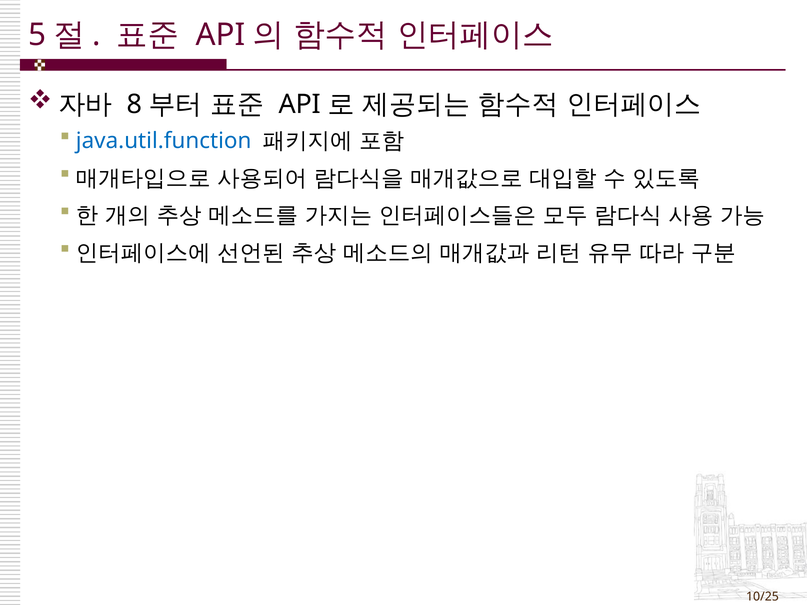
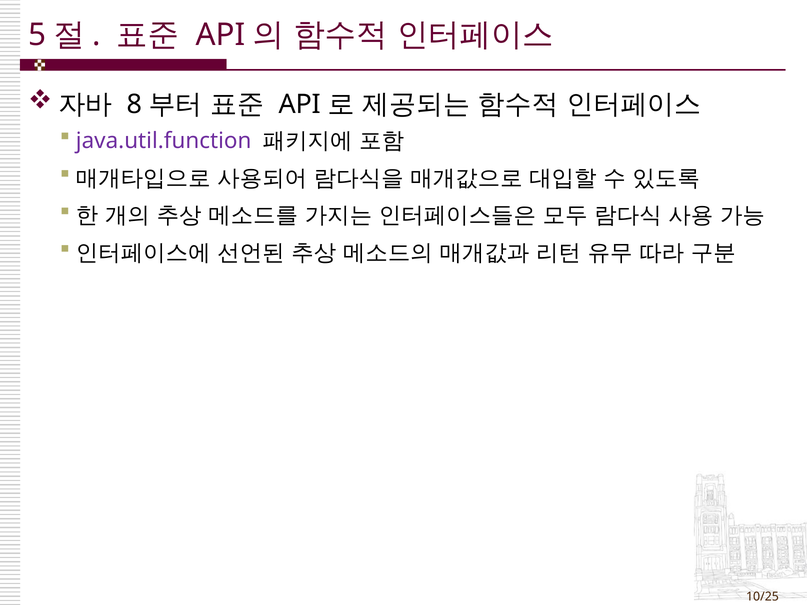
java.util.function colour: blue -> purple
